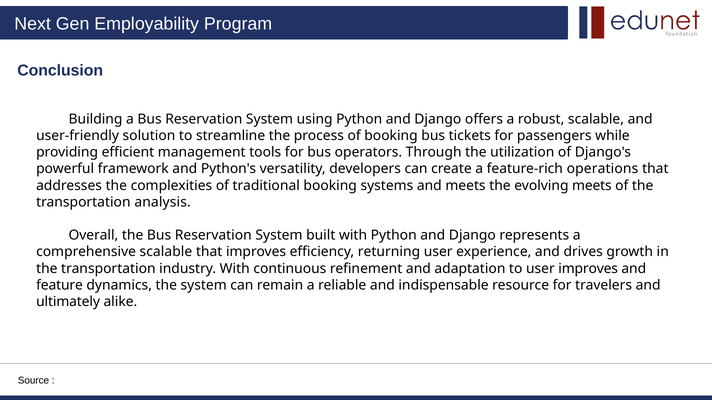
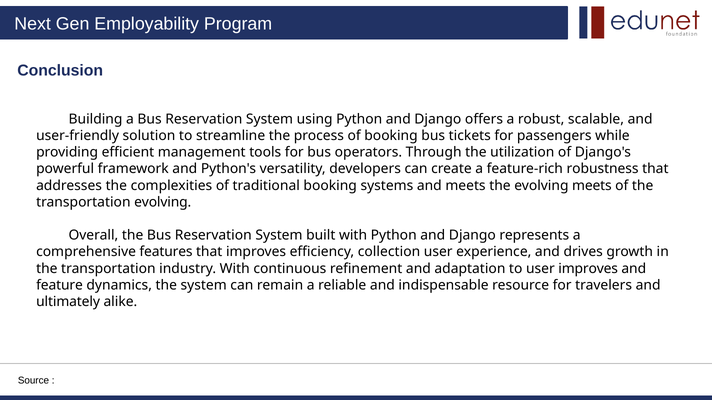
operations: operations -> robustness
transportation analysis: analysis -> evolving
comprehensive scalable: scalable -> features
returning: returning -> collection
